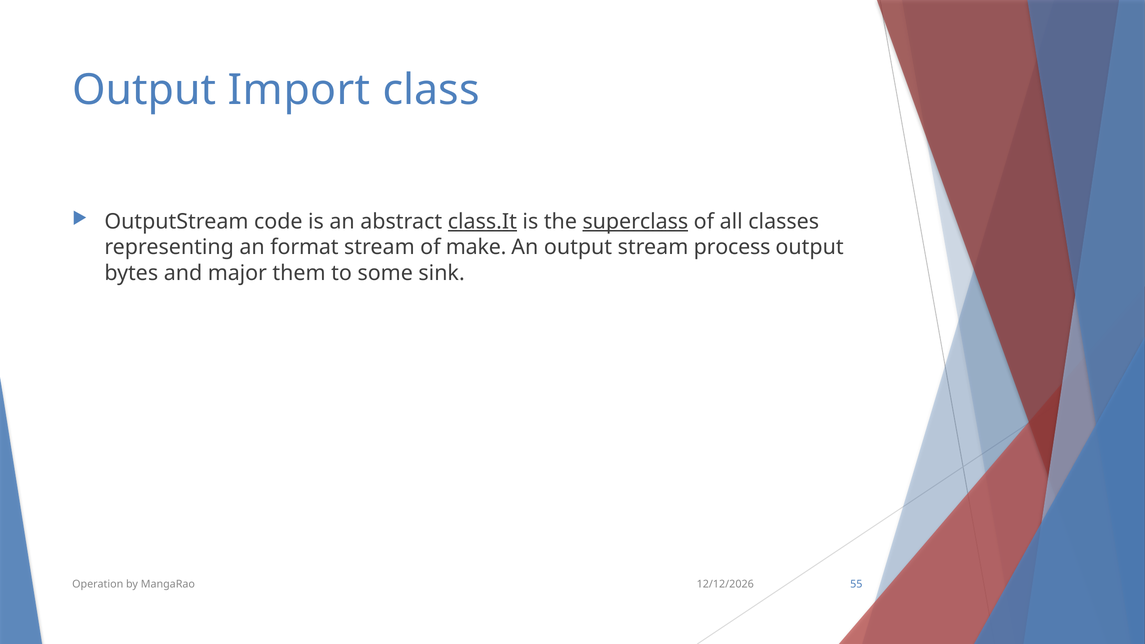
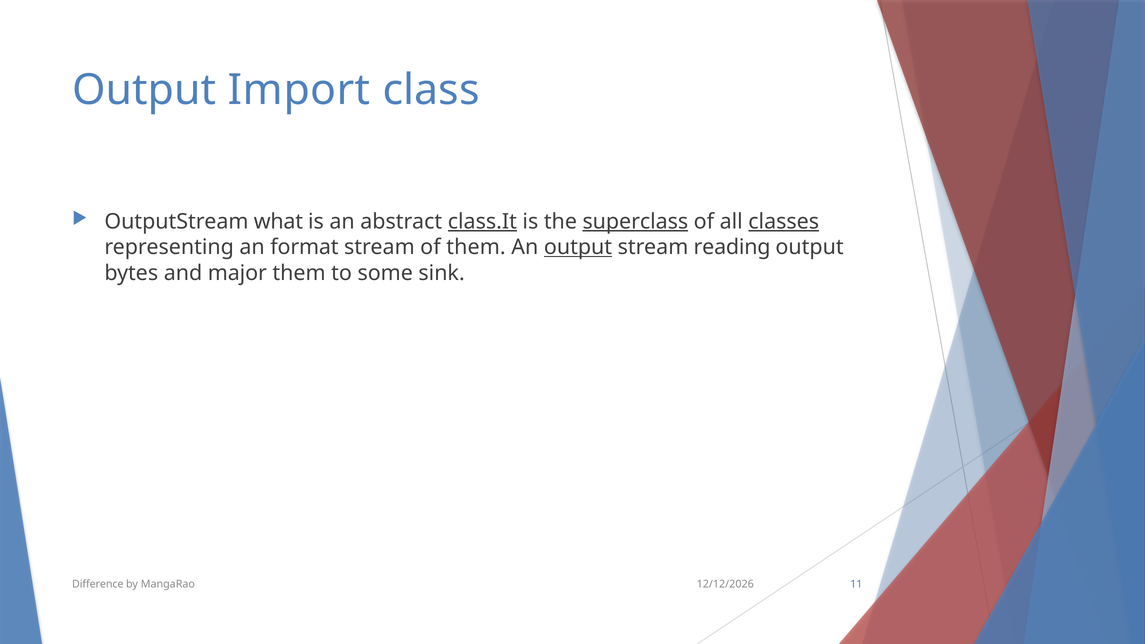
code: code -> what
classes underline: none -> present
of make: make -> them
output at (578, 247) underline: none -> present
process: process -> reading
Operation: Operation -> Difference
55: 55 -> 11
